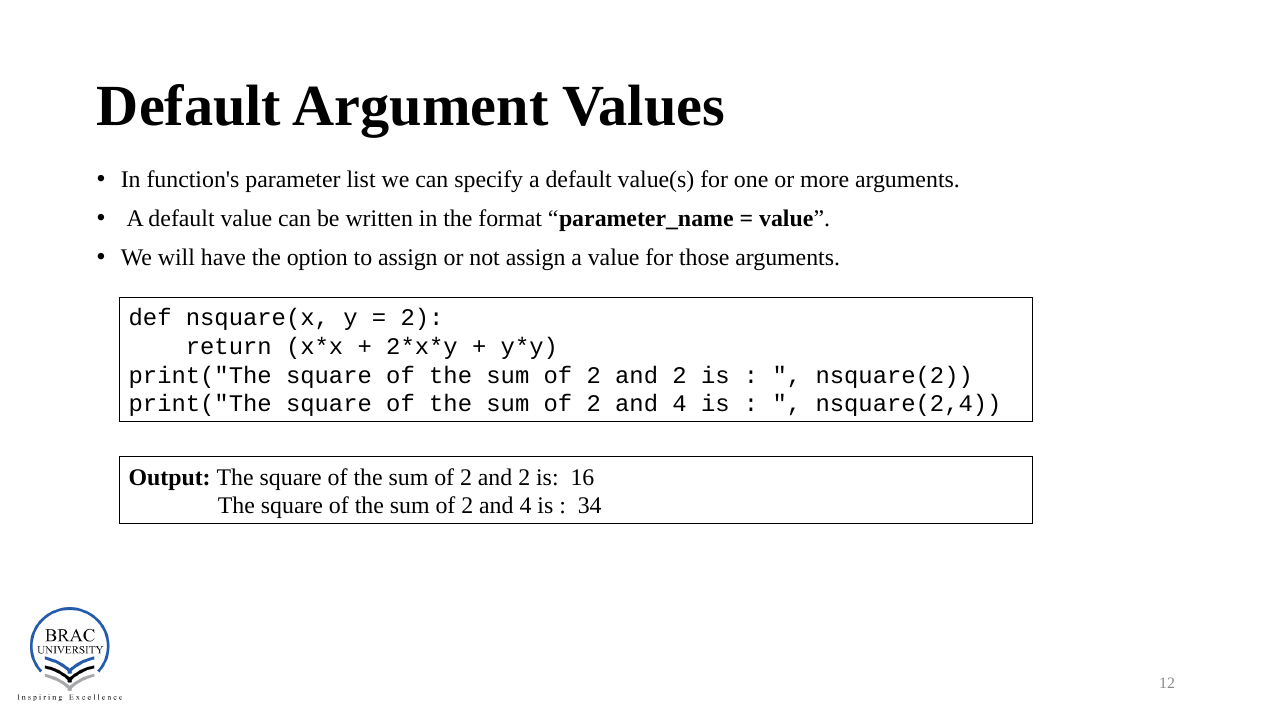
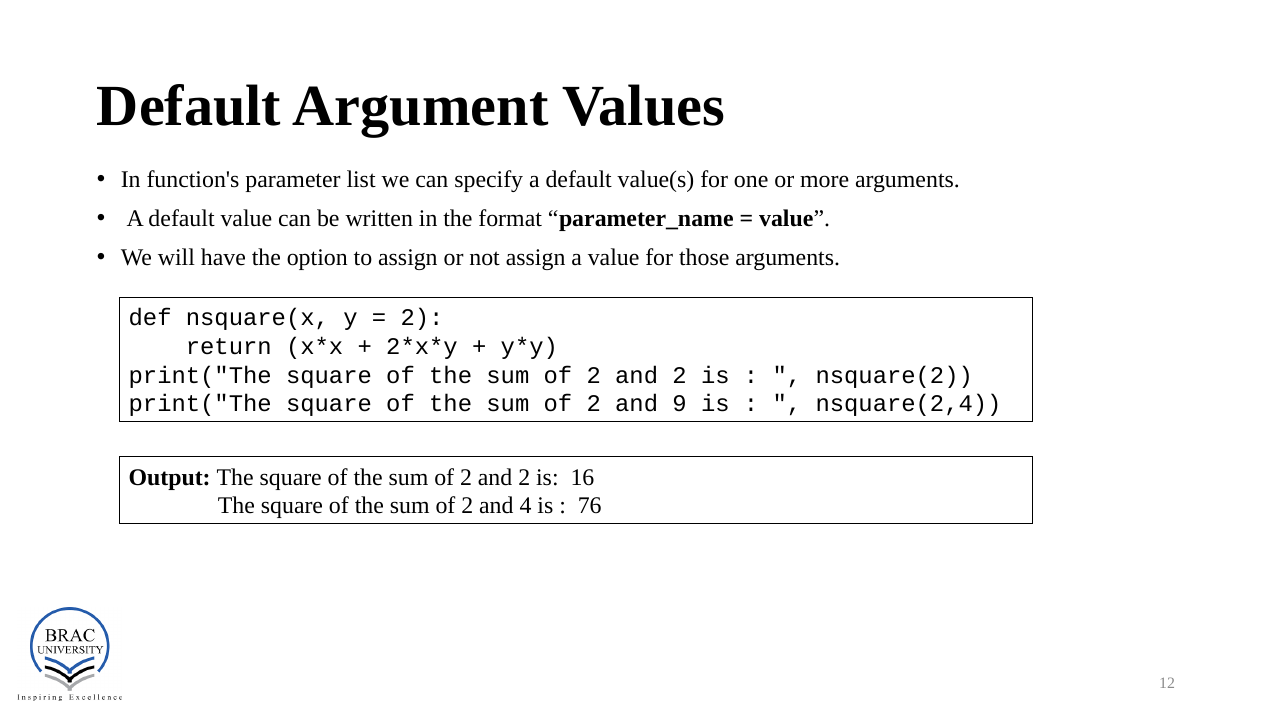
4 at (680, 404): 4 -> 9
34: 34 -> 76
